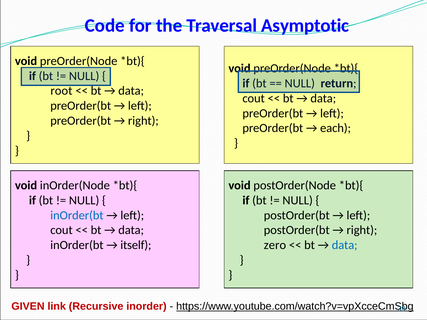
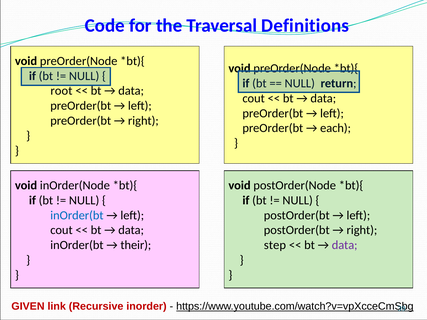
Asymptotic: Asymptotic -> Definitions
itself: itself -> their
zero: zero -> step
data at (345, 245) colour: blue -> purple
